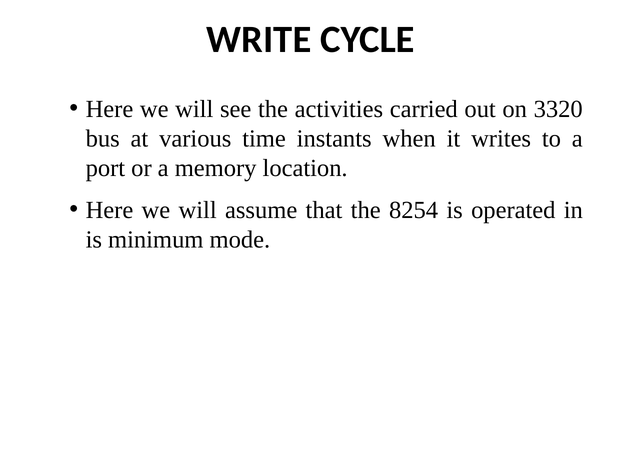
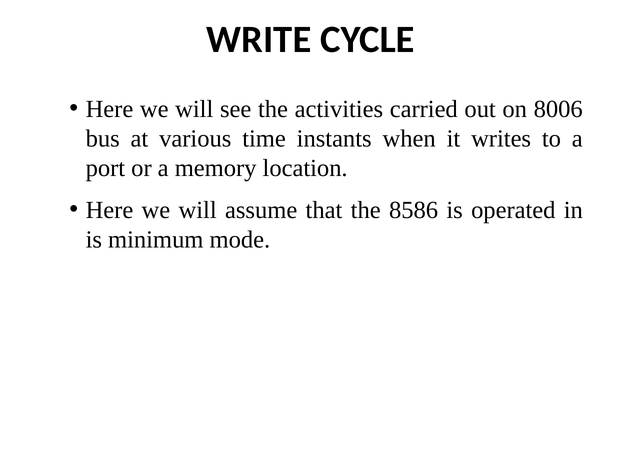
3320: 3320 -> 8006
8254: 8254 -> 8586
